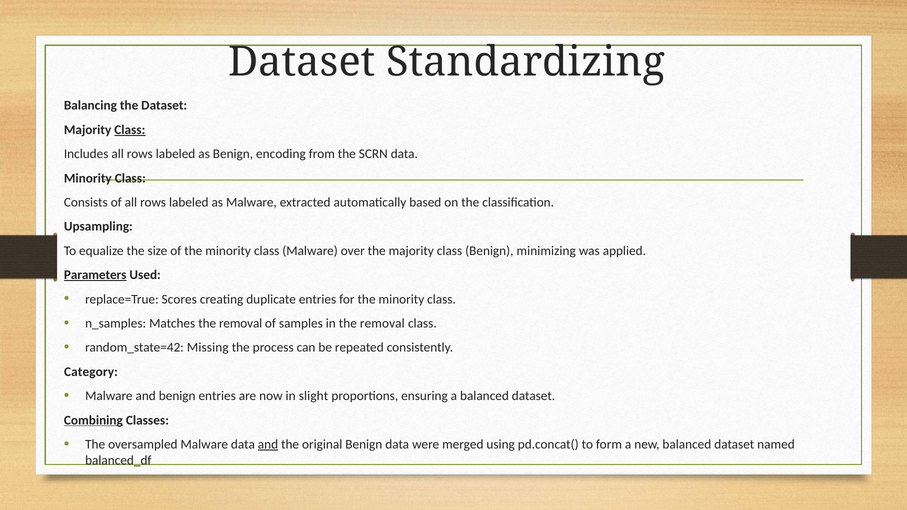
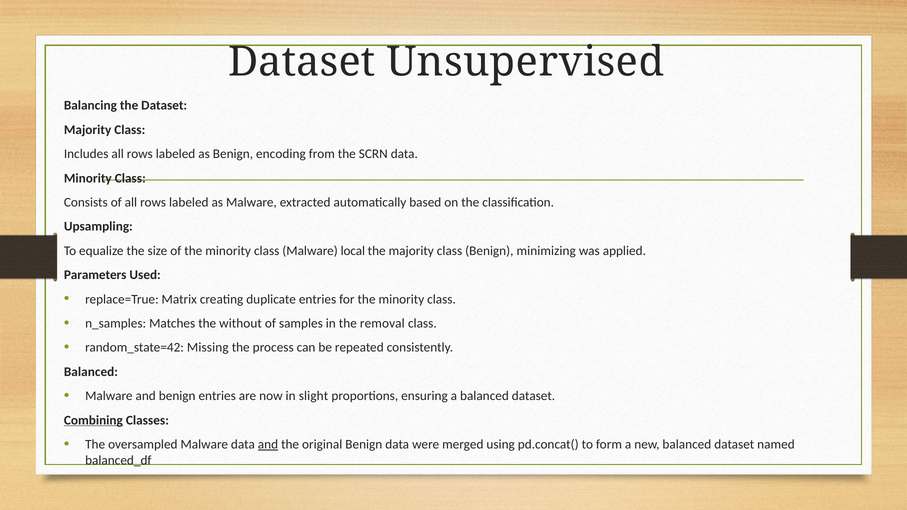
Standardizing: Standardizing -> Unsupervised
Class at (130, 130) underline: present -> none
over: over -> local
Parameters underline: present -> none
Scores: Scores -> Matrix
Matches the removal: removal -> without
Category at (91, 372): Category -> Balanced
